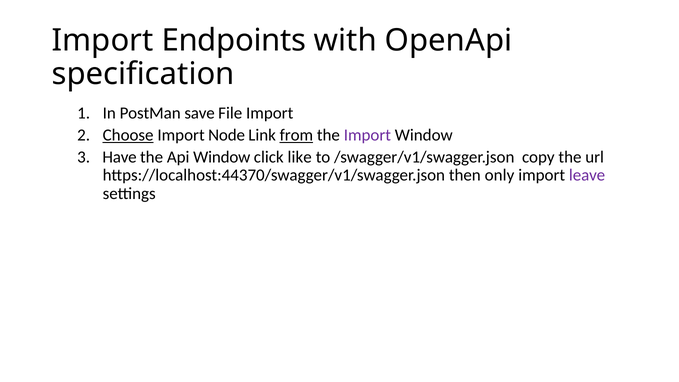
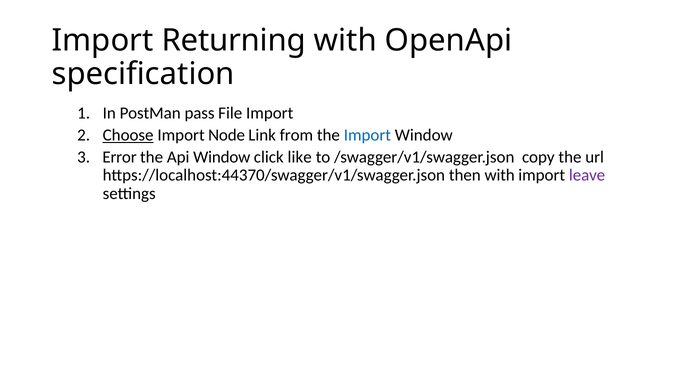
Endpoints: Endpoints -> Returning
save: save -> pass
from underline: present -> none
Import at (367, 135) colour: purple -> blue
Have: Have -> Error
then only: only -> with
